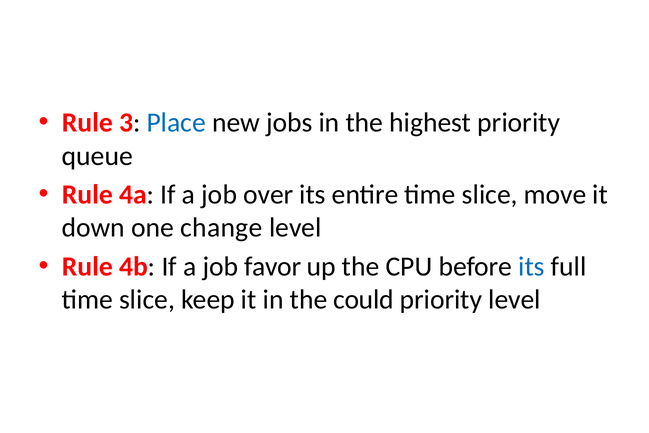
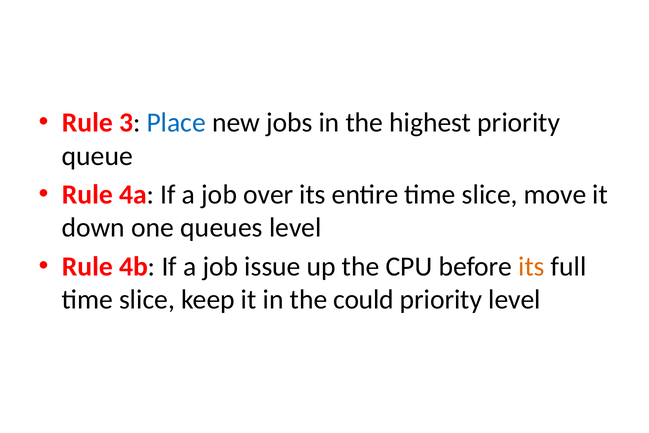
change: change -> queues
favor: favor -> issue
its at (531, 266) colour: blue -> orange
